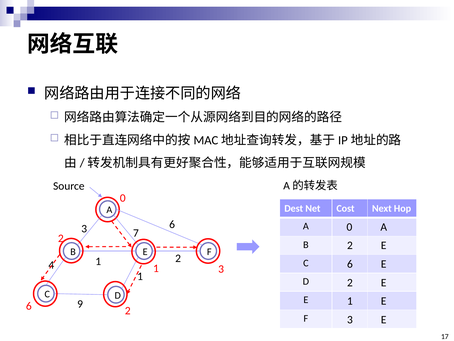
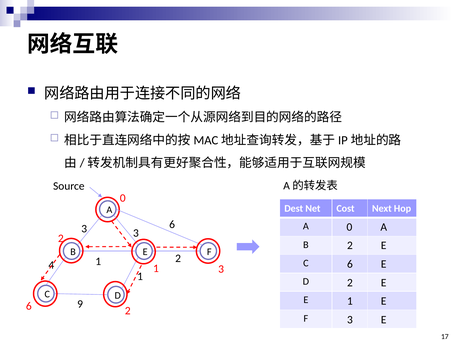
3 7: 7 -> 3
